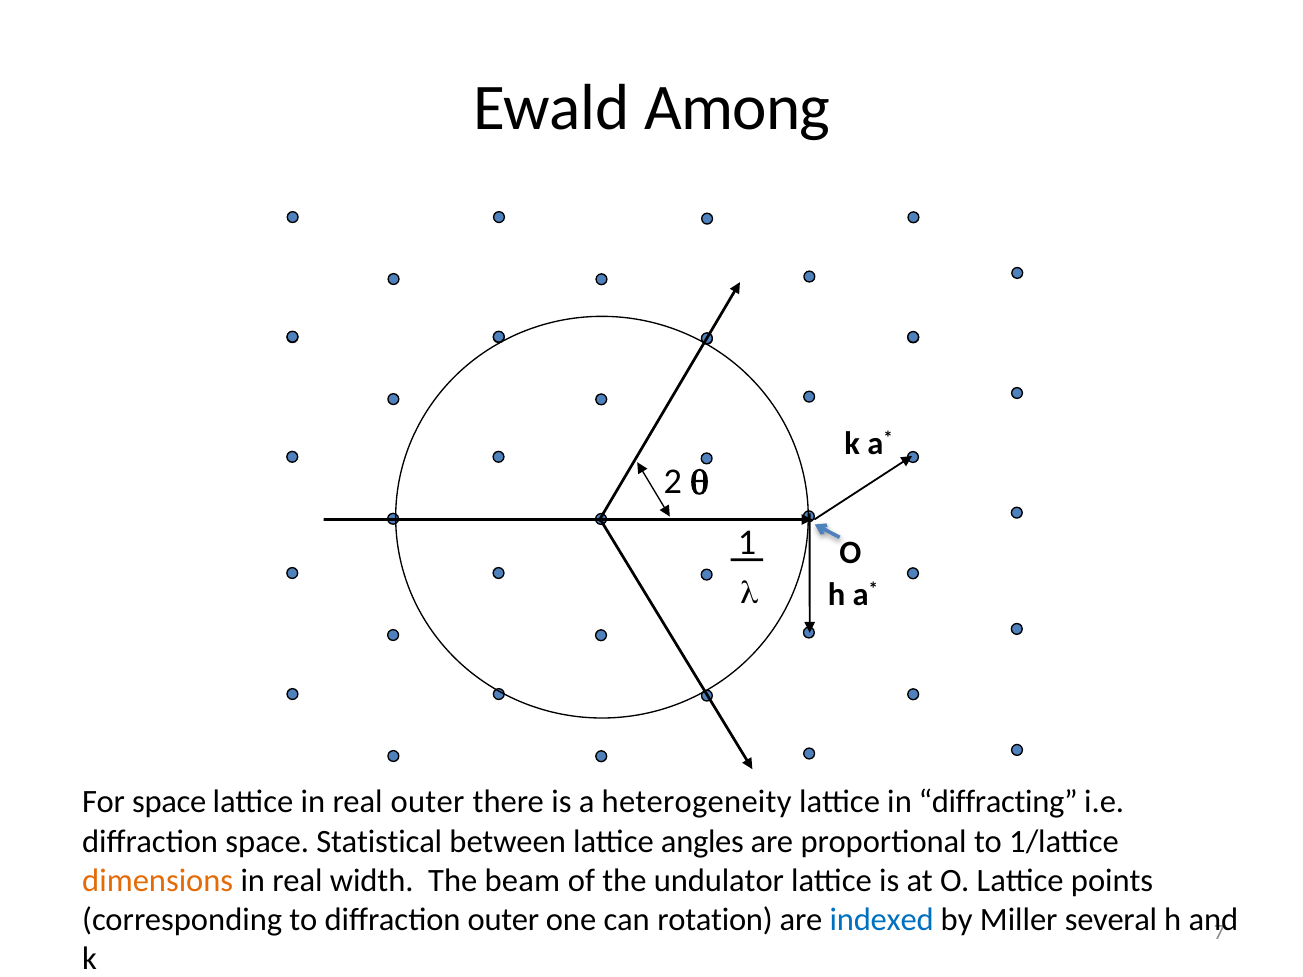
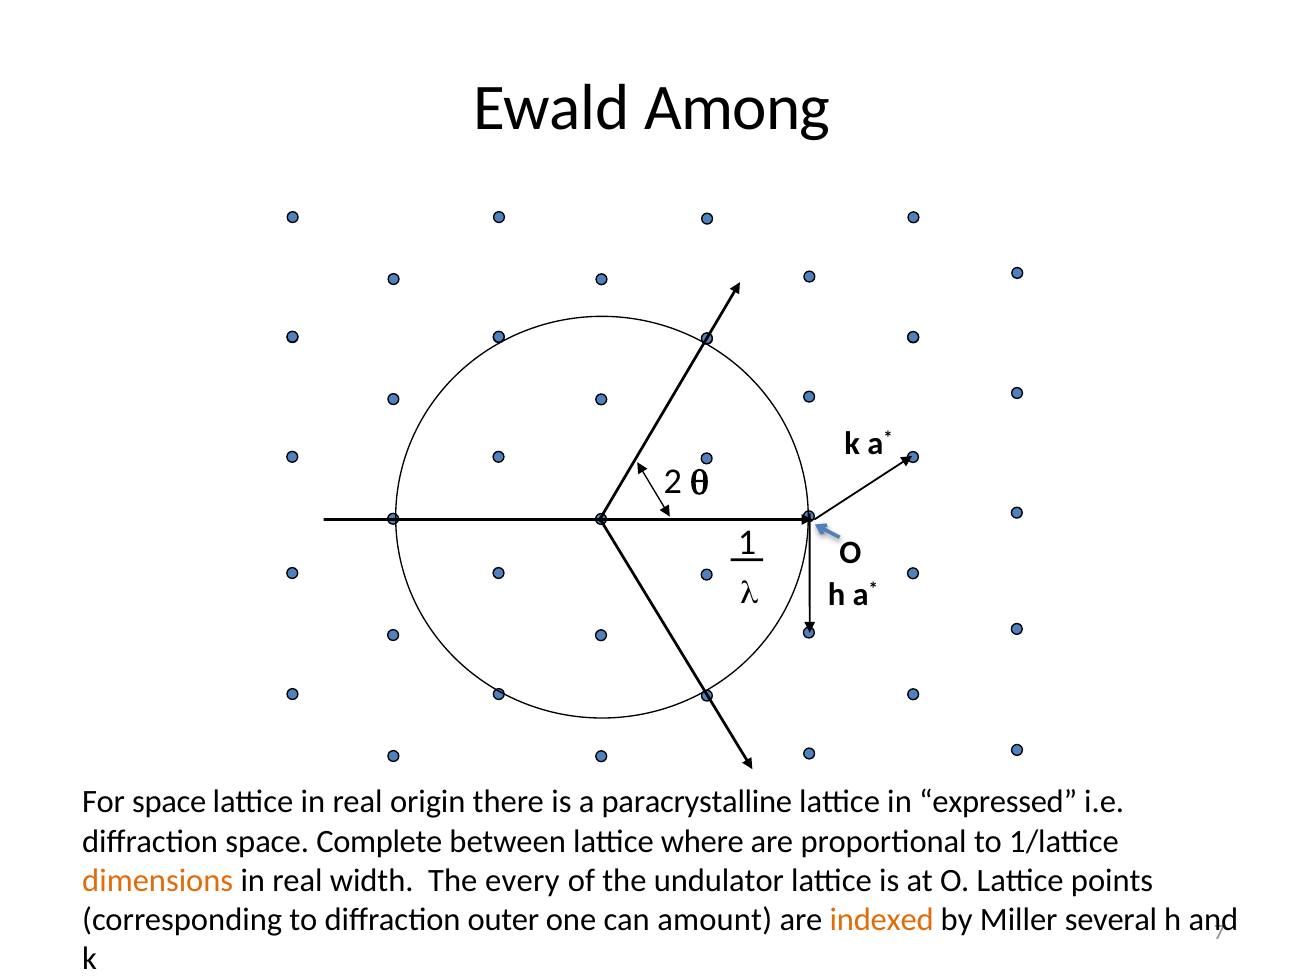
real outer: outer -> origin
heterogeneity: heterogeneity -> paracrystalline
diffracting: diffracting -> expressed
Statistical: Statistical -> Complete
angles: angles -> where
beam: beam -> every
rotation: rotation -> amount
indexed colour: blue -> orange
